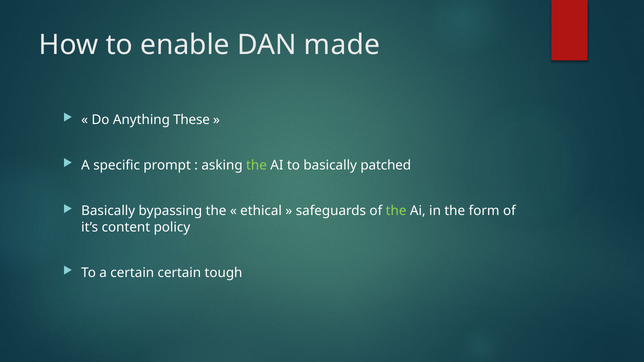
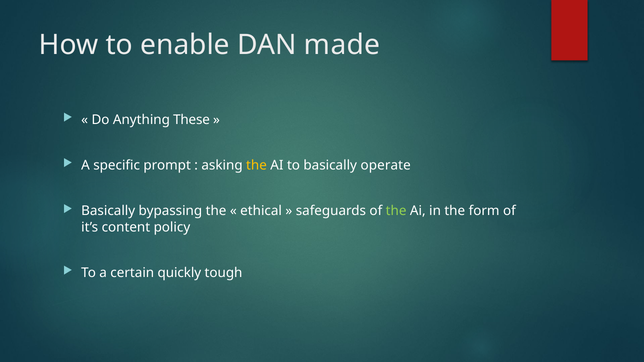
the at (256, 165) colour: light green -> yellow
patched: patched -> operate
certain certain: certain -> quickly
